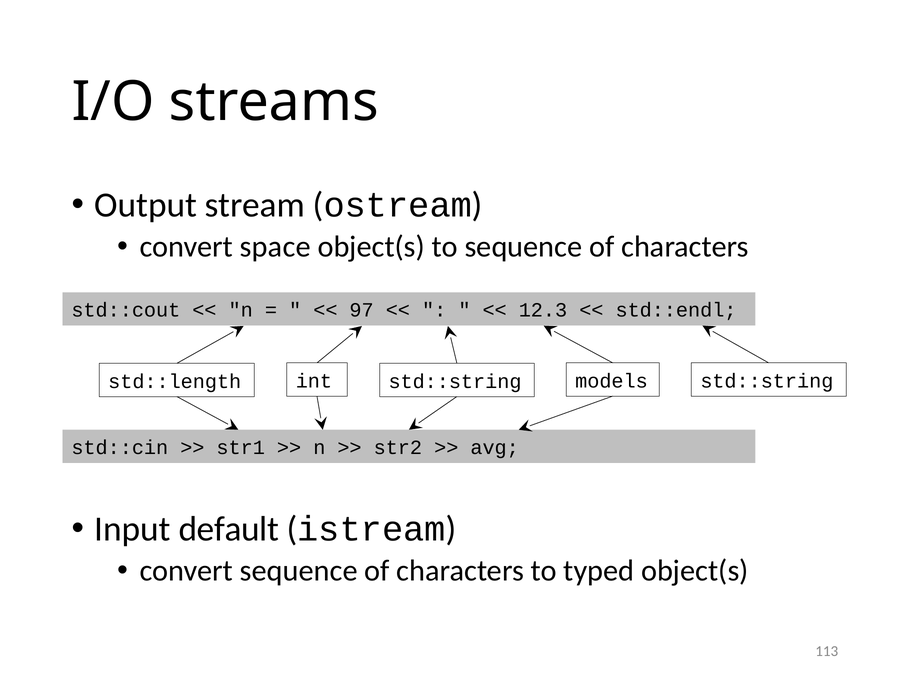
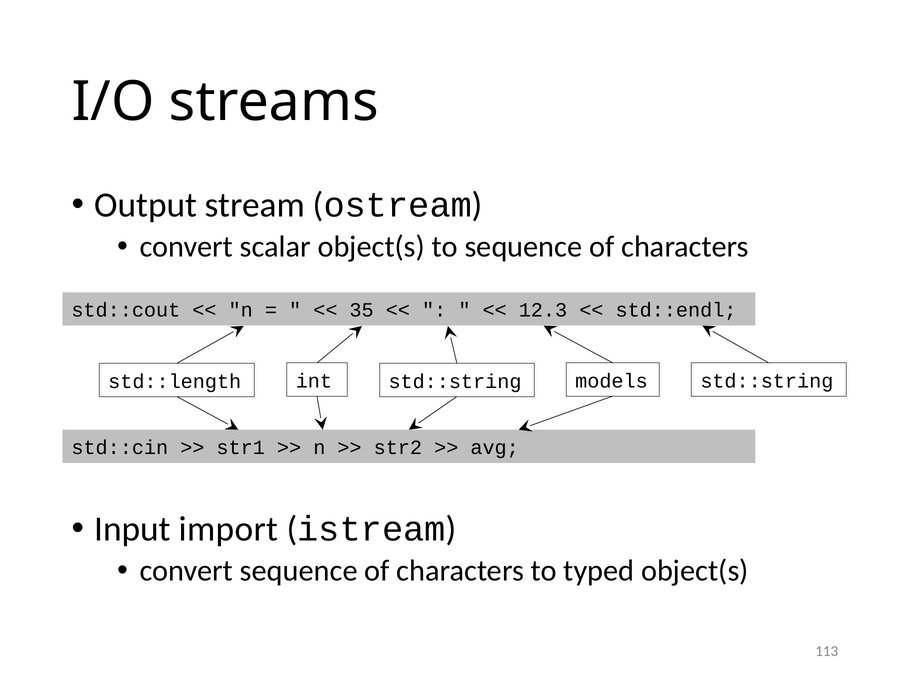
space: space -> scalar
97: 97 -> 35
default: default -> import
